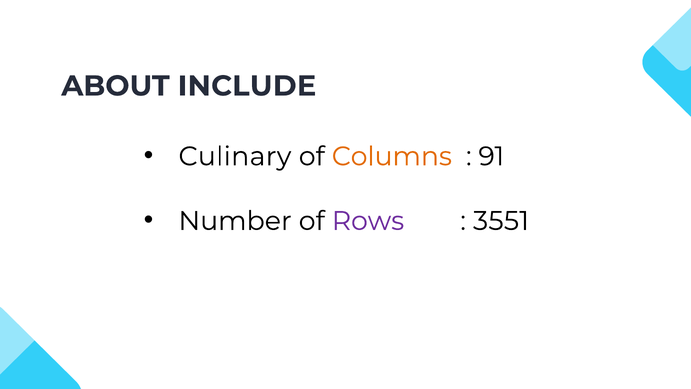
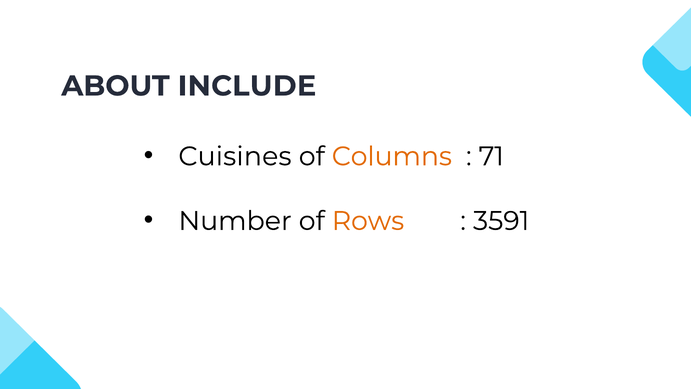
Culinary: Culinary -> Cuisines
91: 91 -> 71
Rows colour: purple -> orange
3551: 3551 -> 3591
